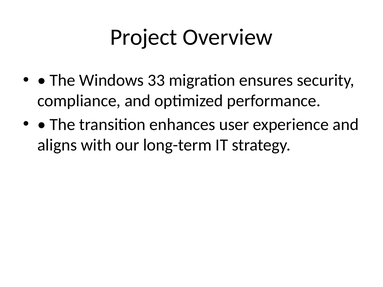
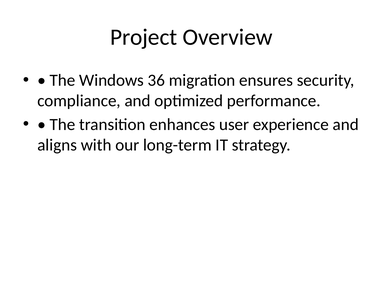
33: 33 -> 36
